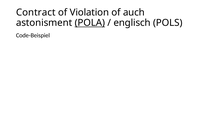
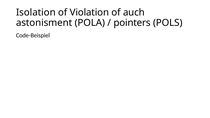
Contract: Contract -> Isolation
POLA underline: present -> none
englisch: englisch -> pointers
